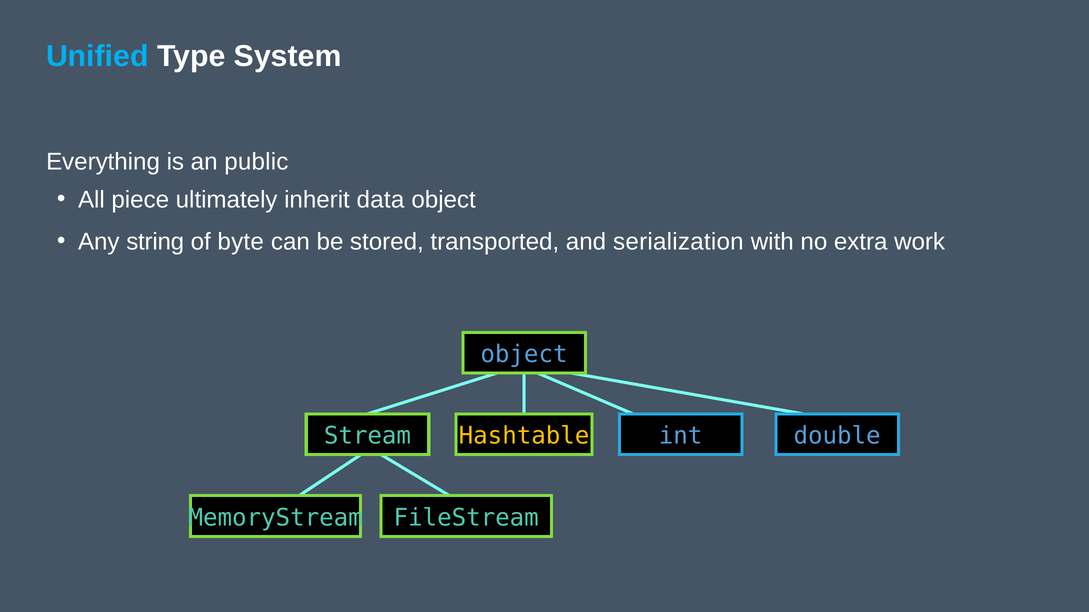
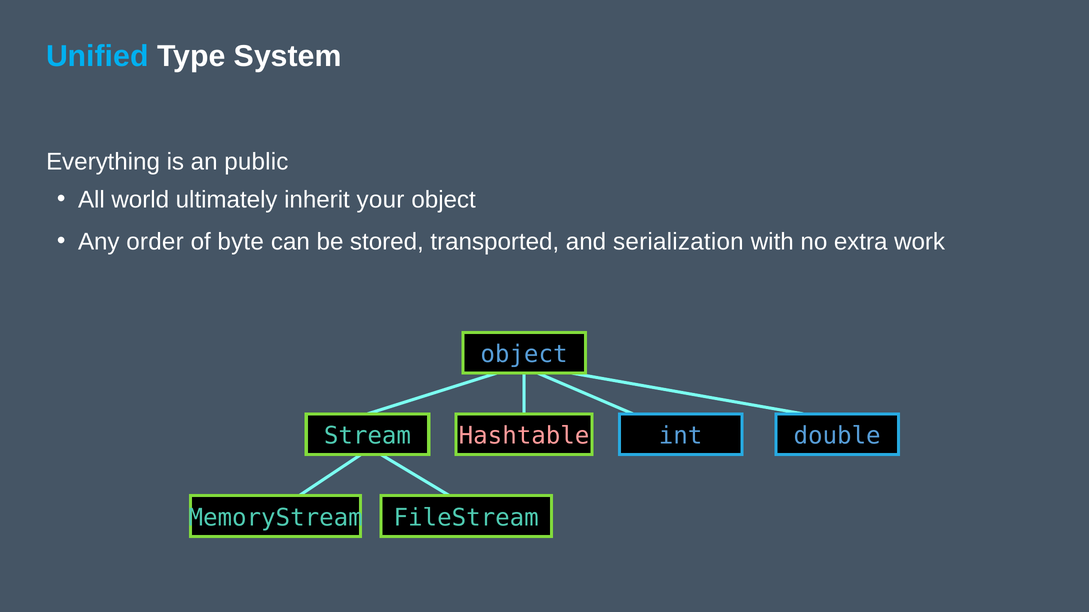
piece: piece -> world
data: data -> your
string: string -> order
Hashtable colour: yellow -> pink
